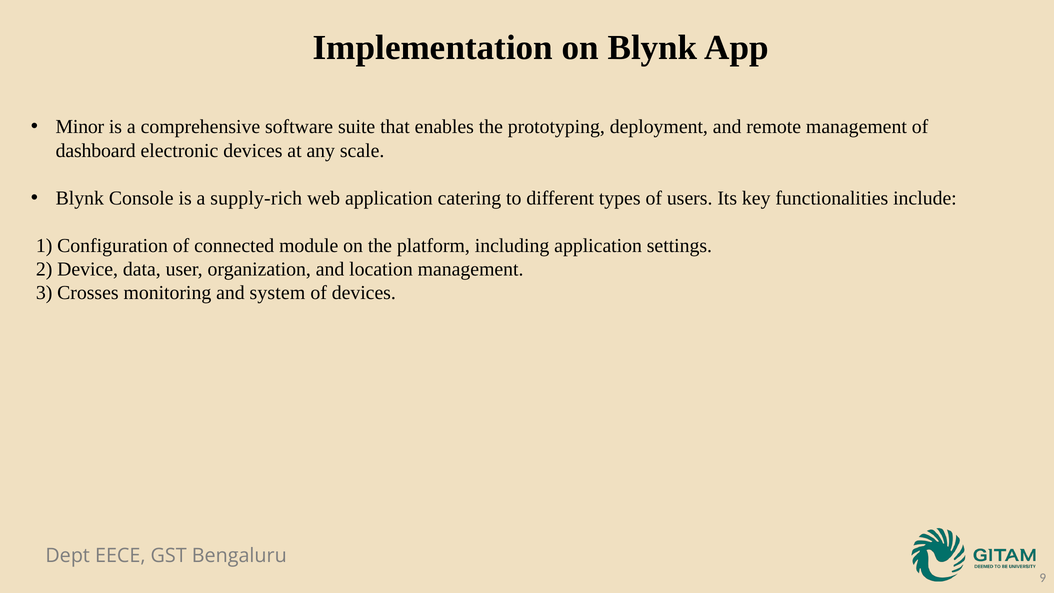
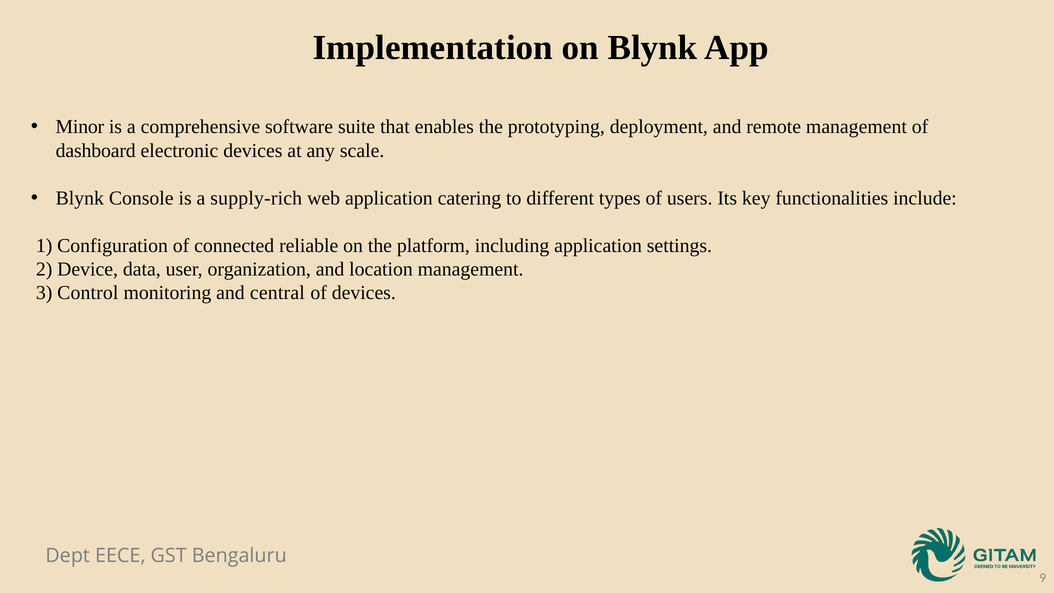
module: module -> reliable
Crosses: Crosses -> Control
system: system -> central
